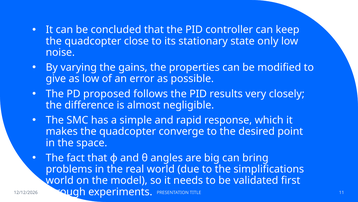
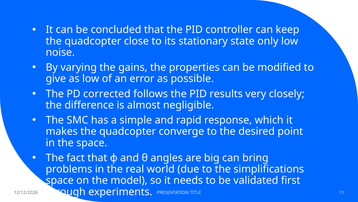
proposed: proposed -> corrected
world at (60, 180): world -> space
